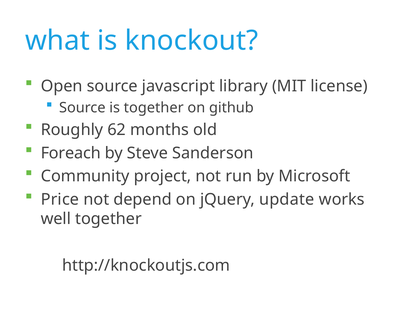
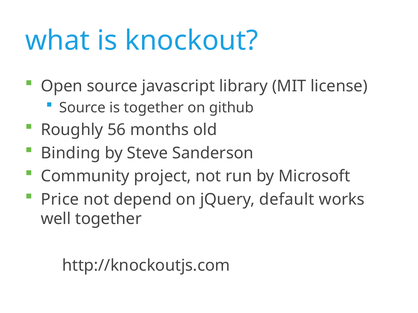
62: 62 -> 56
Foreach: Foreach -> Binding
update: update -> default
